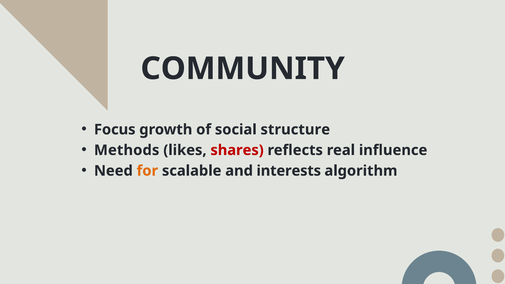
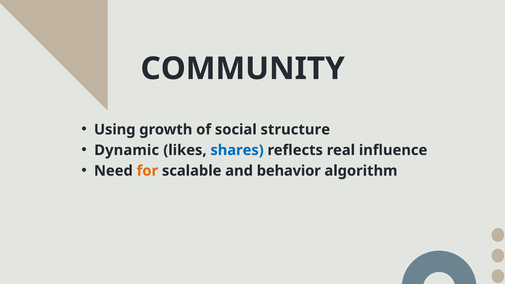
Focus: Focus -> Using
Methods: Methods -> Dynamic
shares colour: red -> blue
interests: interests -> behavior
